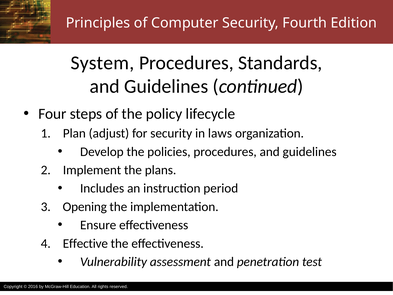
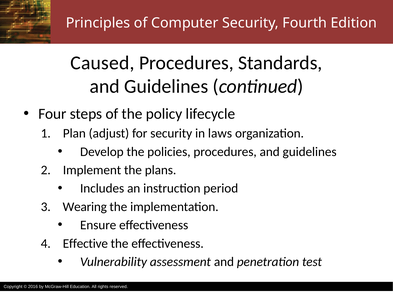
System: System -> Caused
Opening: Opening -> Wearing
